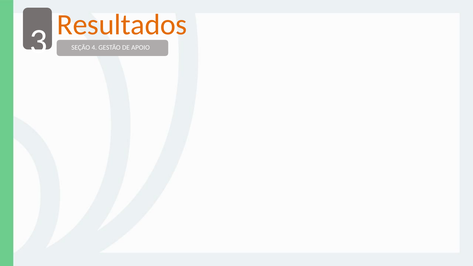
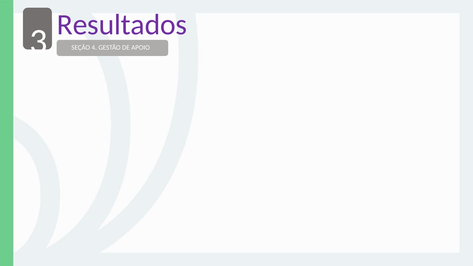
Resultados colour: orange -> purple
